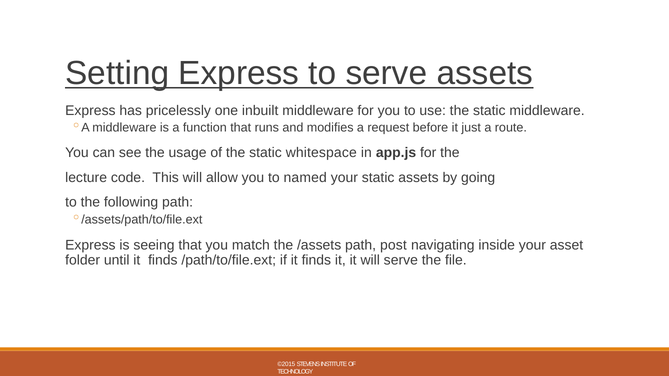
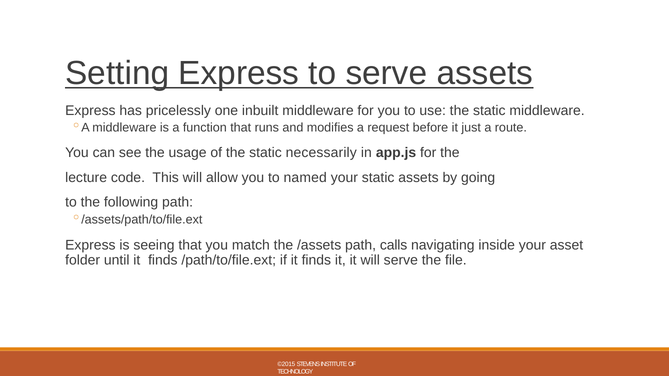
whitespace: whitespace -> necessarily
post: post -> calls
